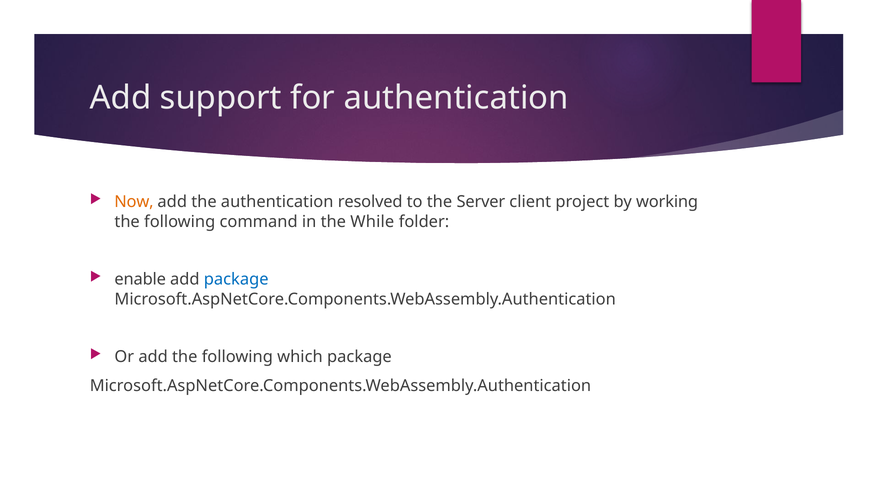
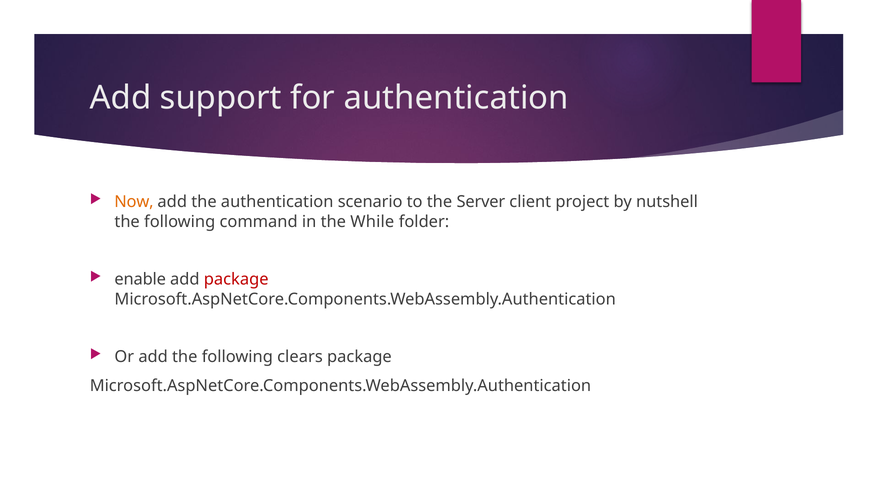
resolved: resolved -> scenario
working: working -> nutshell
package at (236, 279) colour: blue -> red
which: which -> clears
